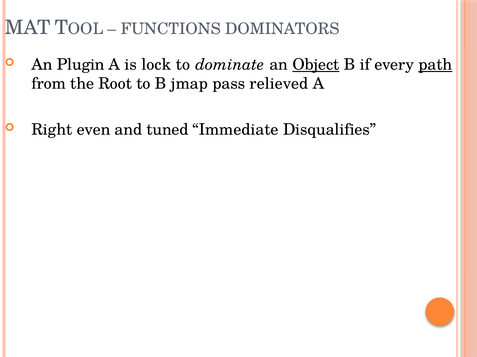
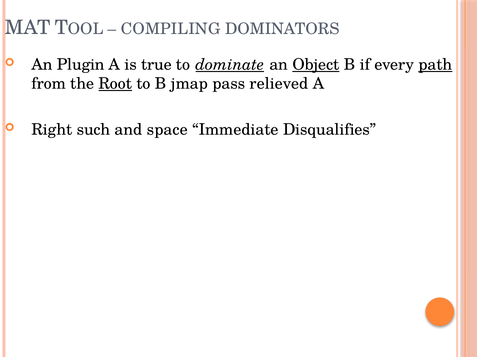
FUNCTIONS: FUNCTIONS -> COMPILING
lock: lock -> true
dominate underline: none -> present
Root underline: none -> present
even: even -> such
tuned: tuned -> space
